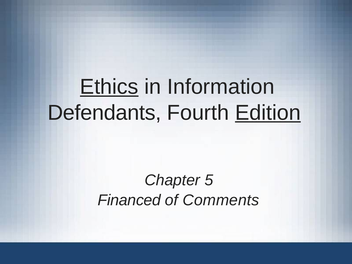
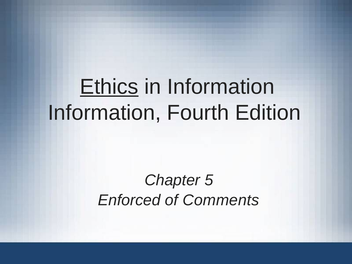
Defendants at (105, 113): Defendants -> Information
Edition underline: present -> none
Financed: Financed -> Enforced
